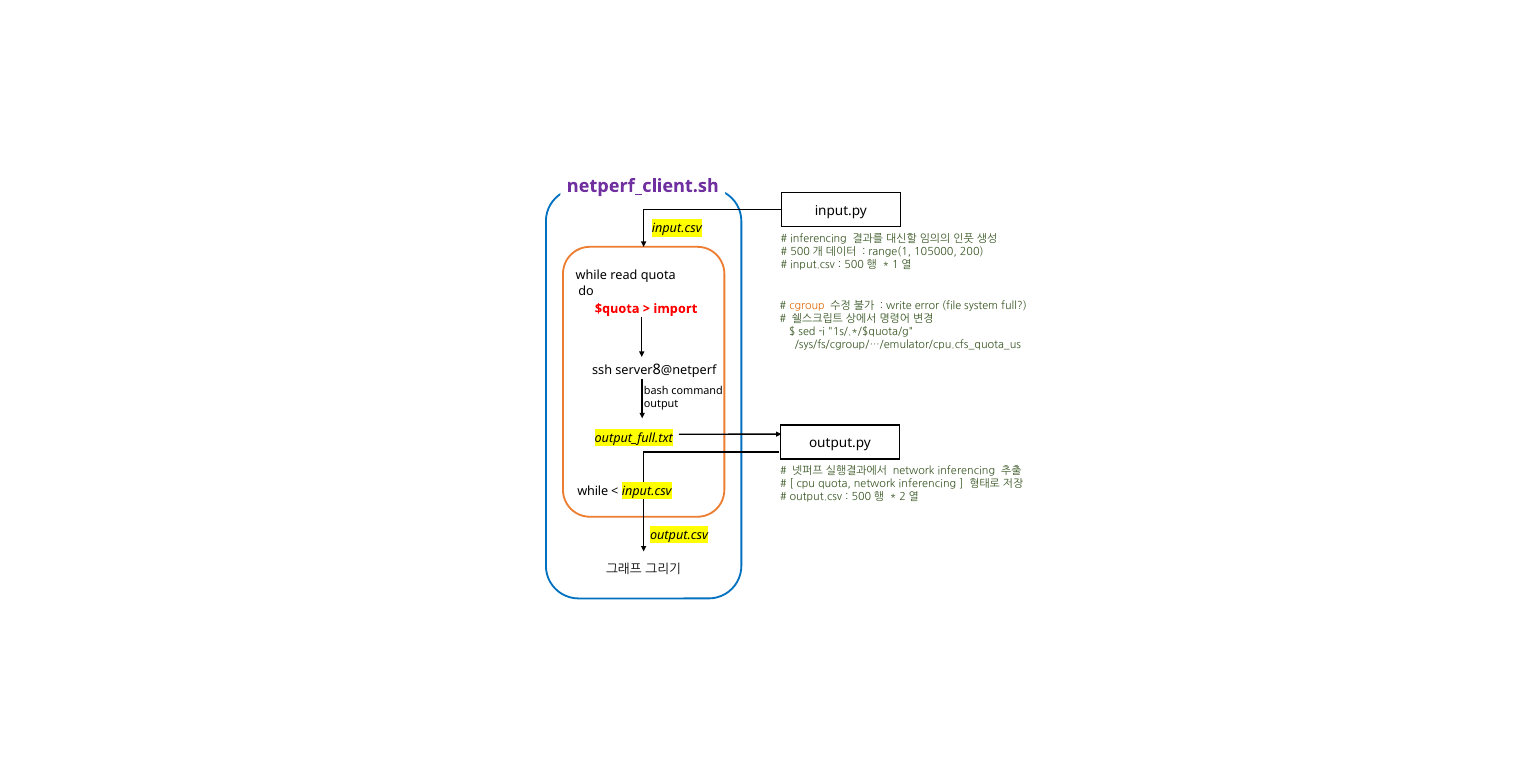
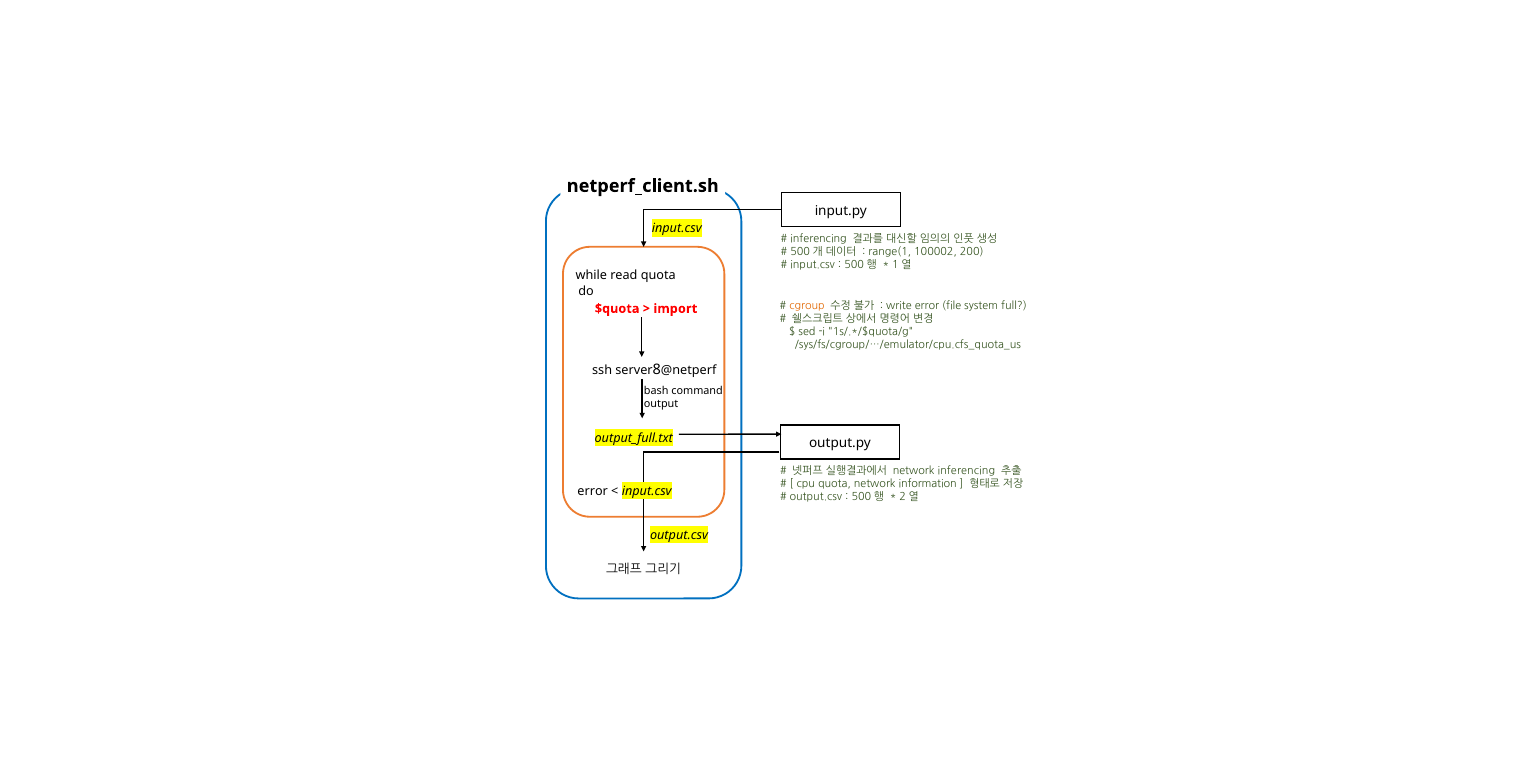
netperf_client.sh colour: purple -> black
105000: 105000 -> 100002
quota network inferencing: inferencing -> information
while at (593, 492): while -> error
